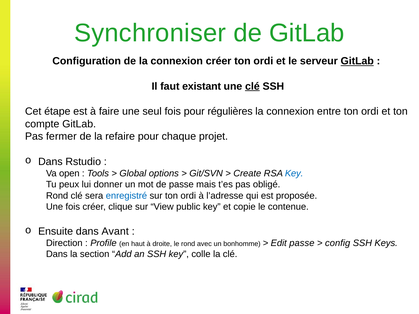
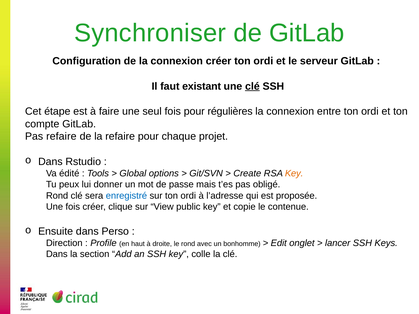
GitLab at (357, 61) underline: present -> none
Pas fermer: fermer -> refaire
open: open -> édité
Key at (294, 173) colour: blue -> orange
Avant: Avant -> Perso
Edit passe: passe -> onglet
config: config -> lancer
